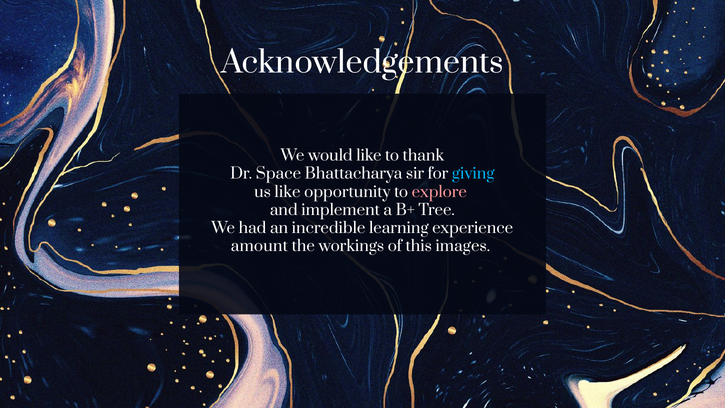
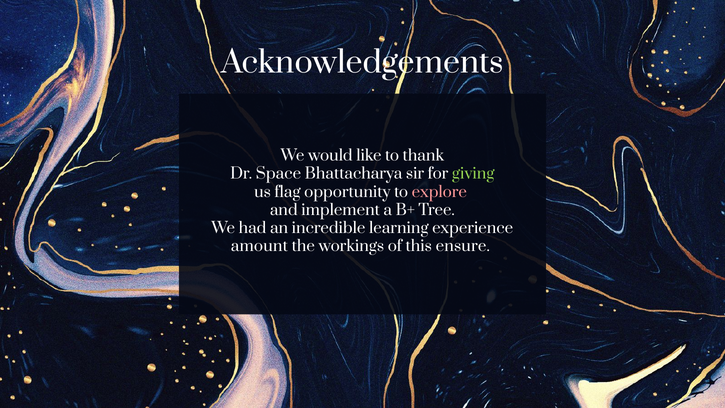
giving colour: light blue -> light green
us like: like -> flag
images: images -> ensure
